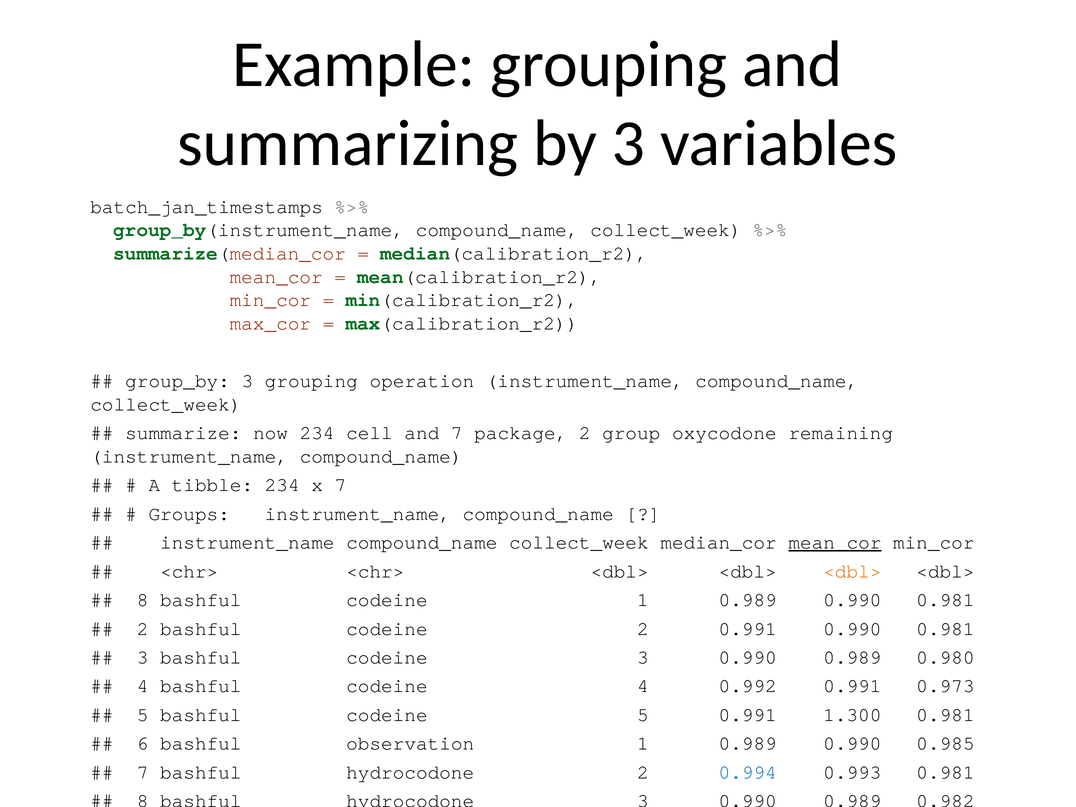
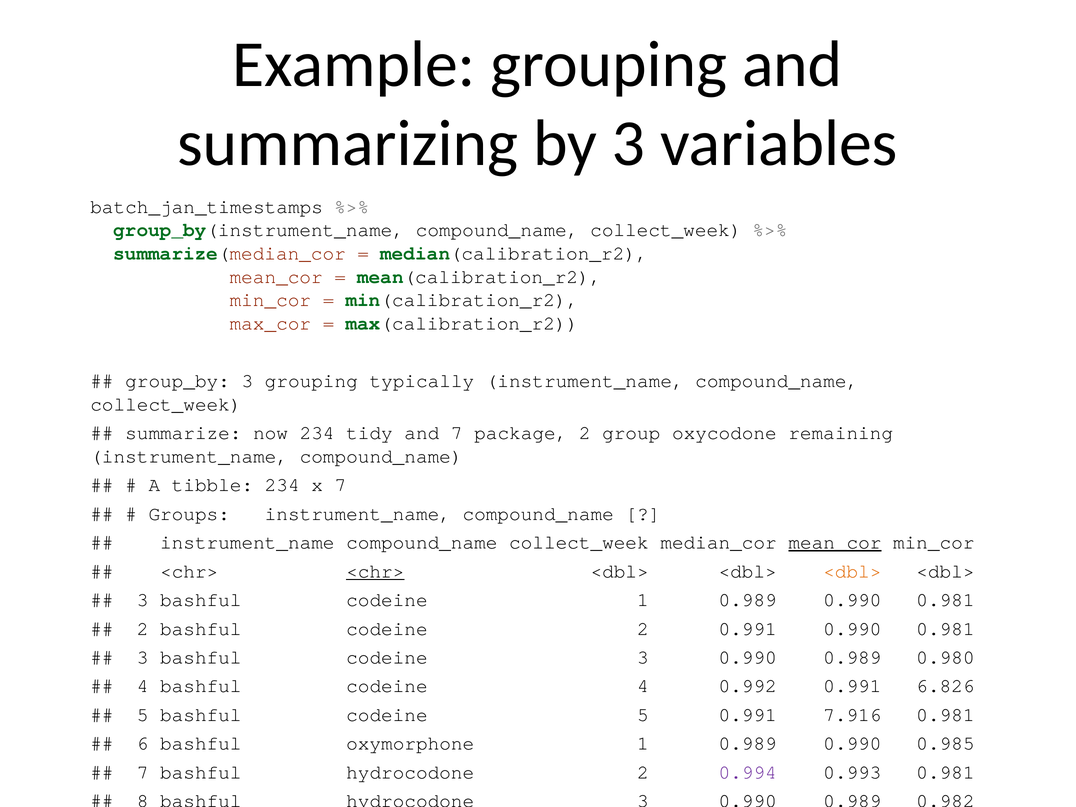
operation: operation -> typically
cell: cell -> tidy
<chr> at (375, 571) underline: none -> present
8 at (143, 600): 8 -> 3
0.973: 0.973 -> 6.826
1.300: 1.300 -> 7.916
observation: observation -> oxymorphone
0.994 colour: blue -> purple
